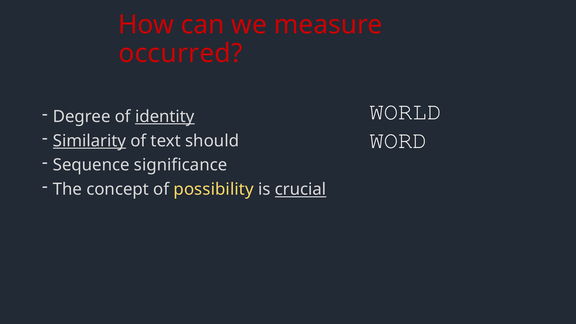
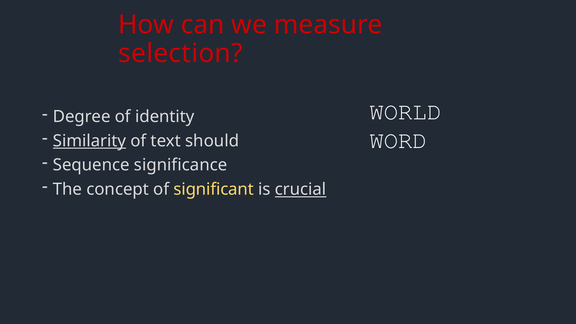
occurred: occurred -> selection
identity underline: present -> none
possibility: possibility -> significant
